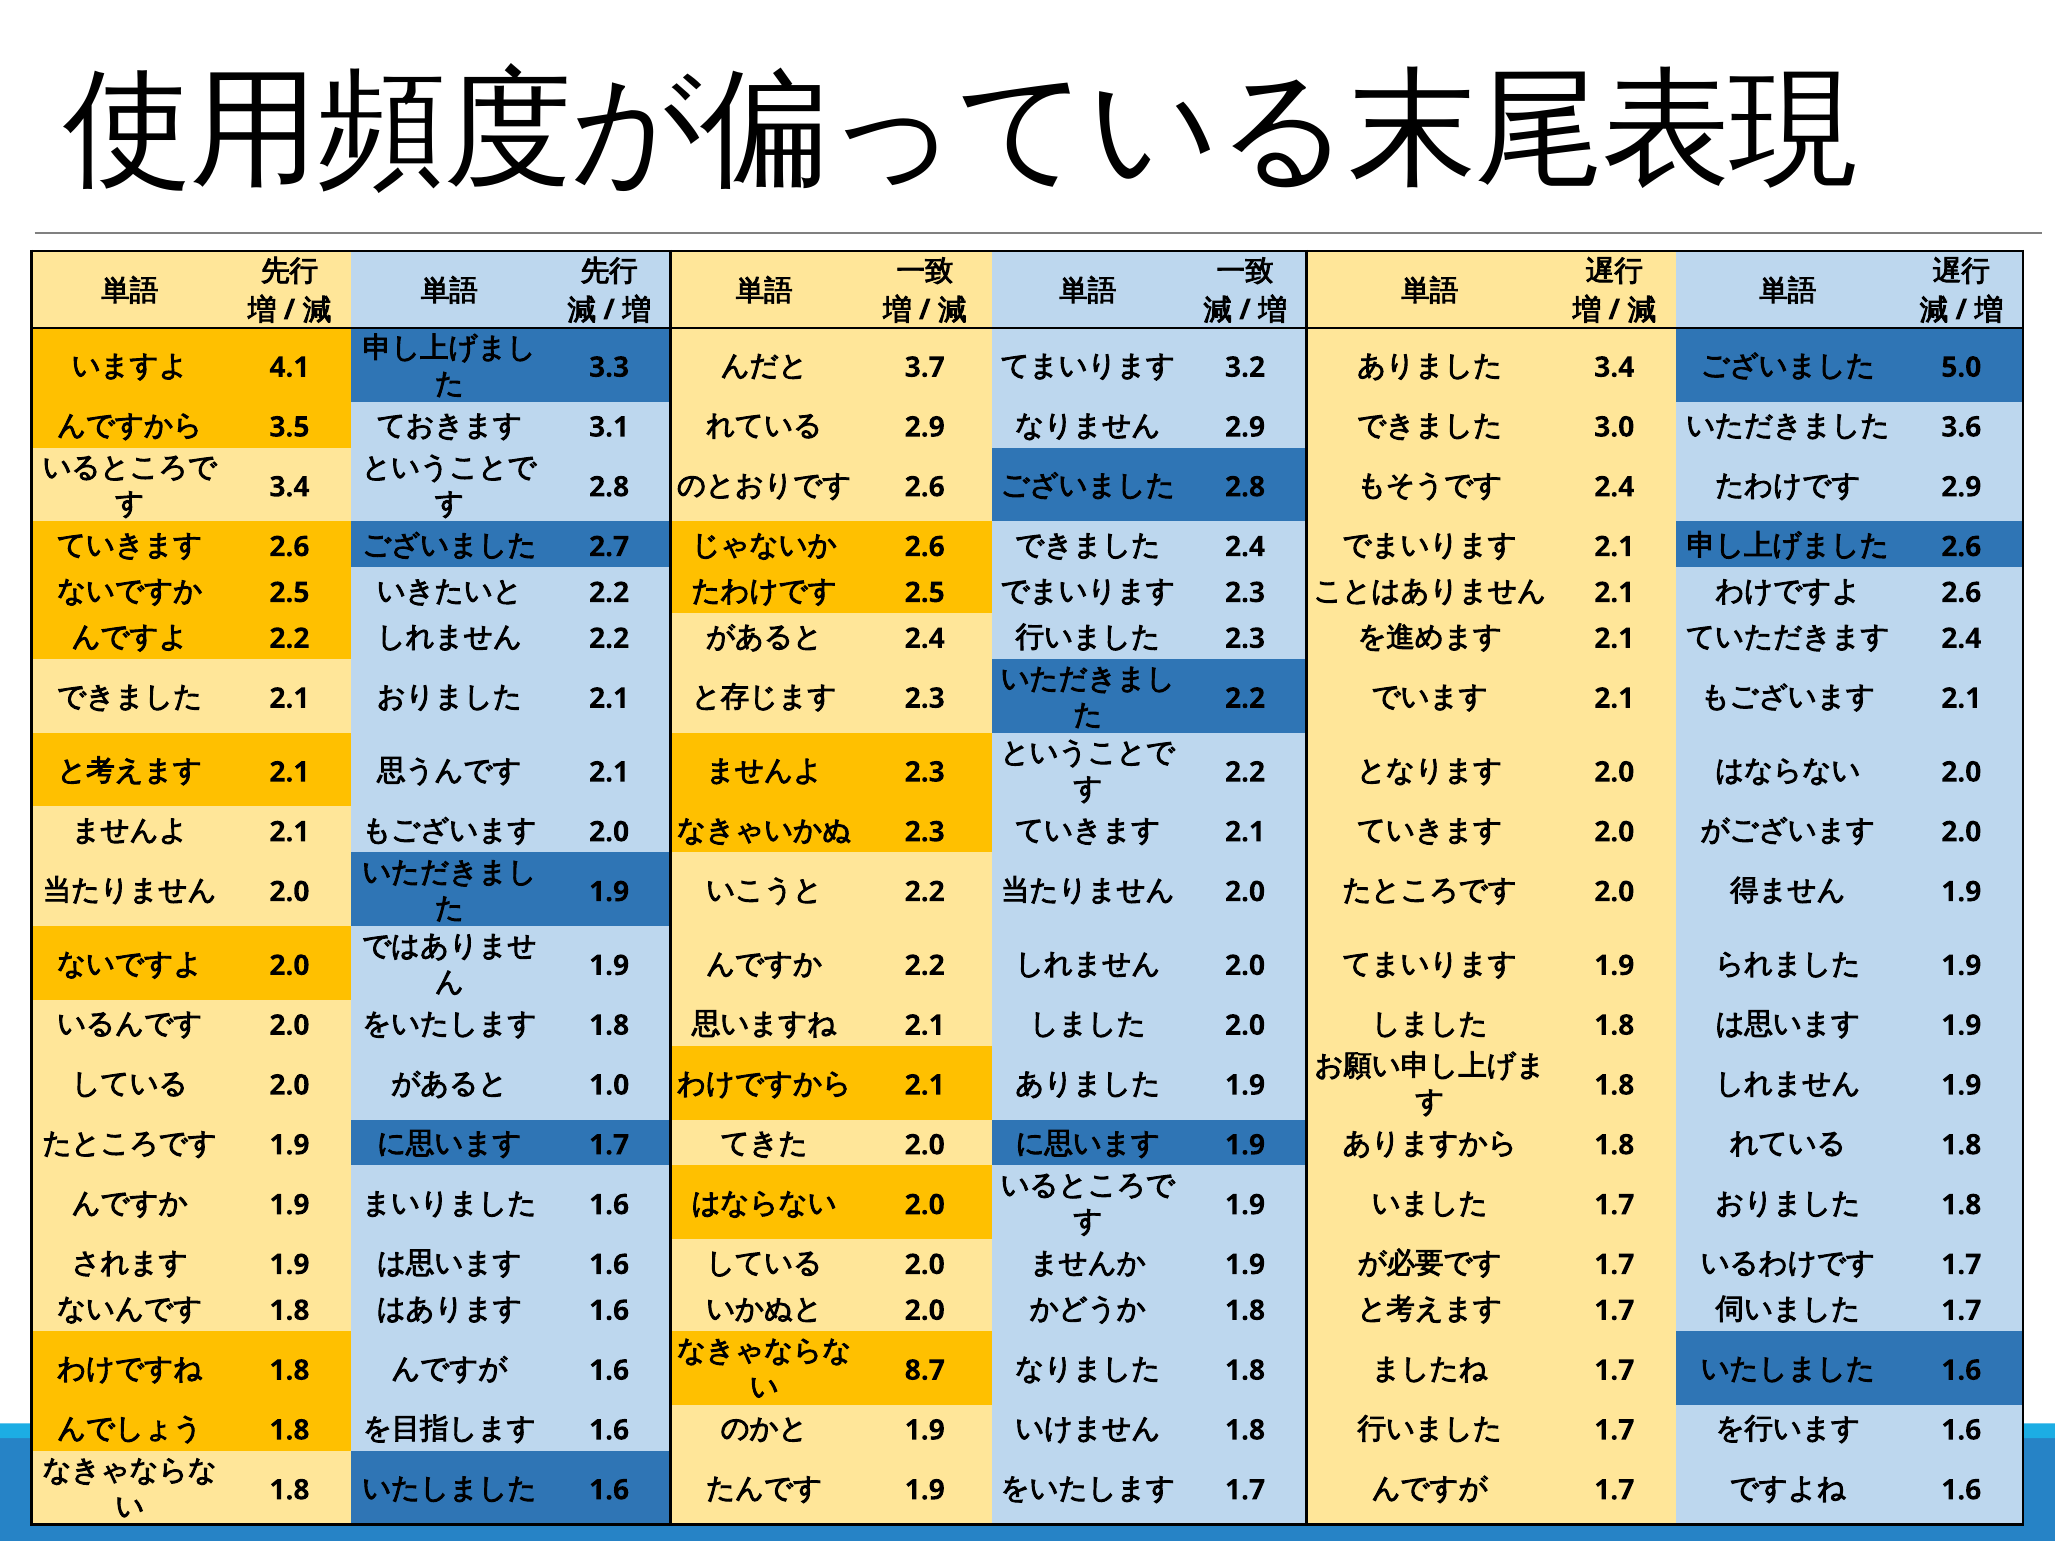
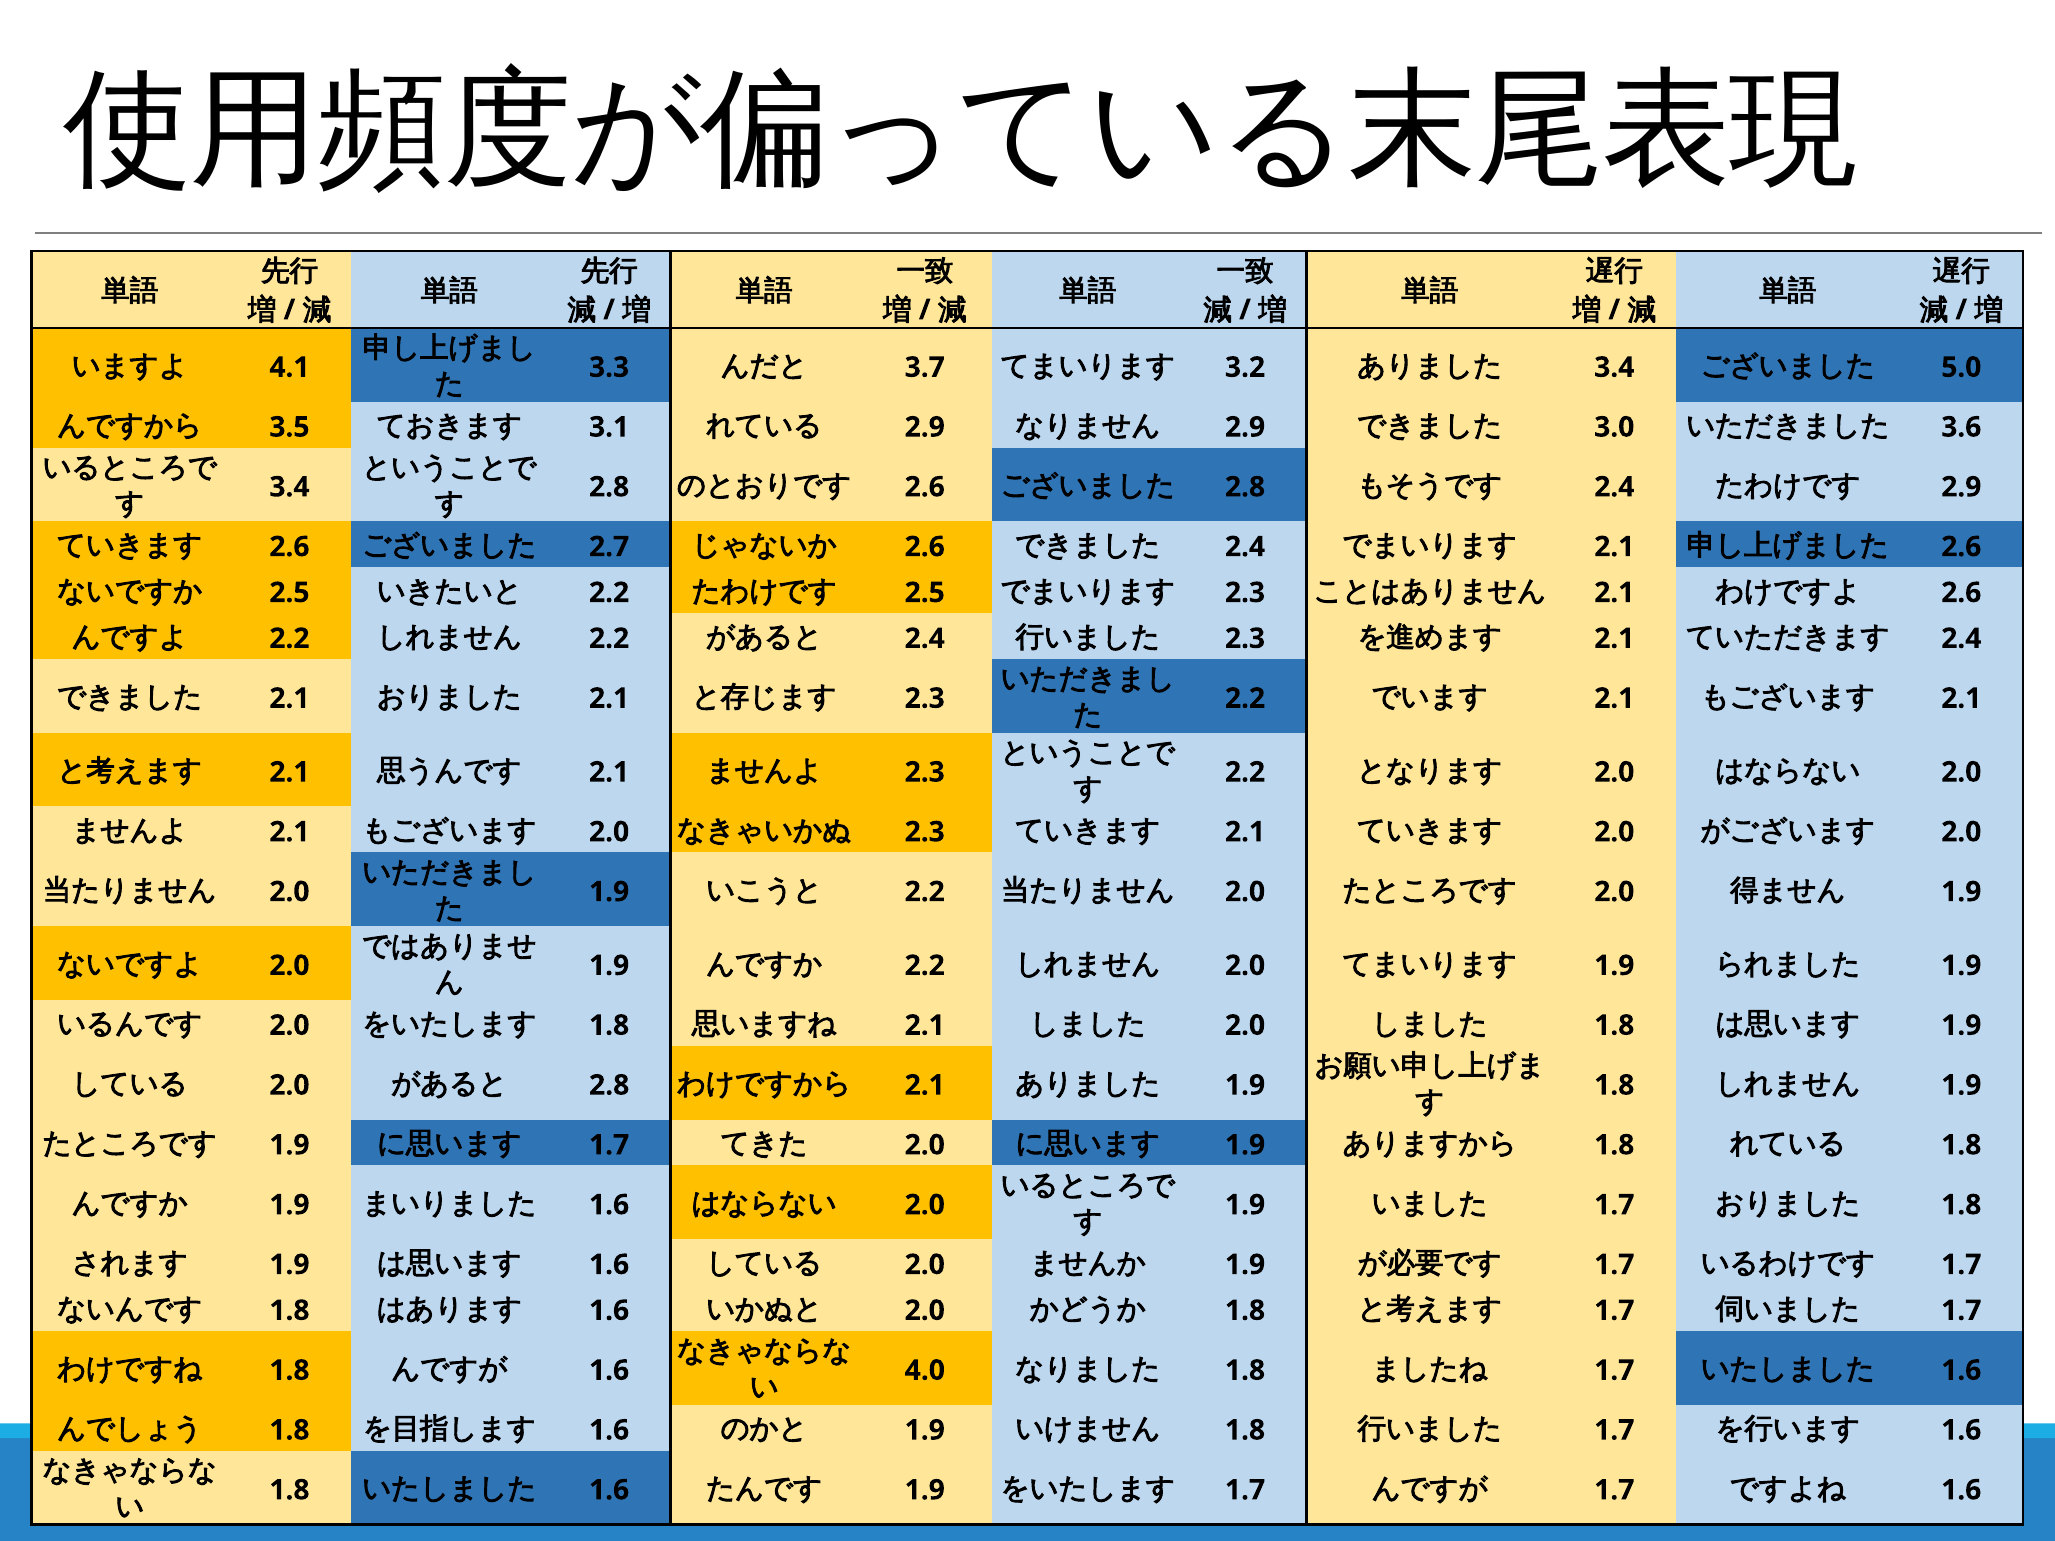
1.0 at (609, 1085): 1.0 -> 2.8
8.7: 8.7 -> 4.0
